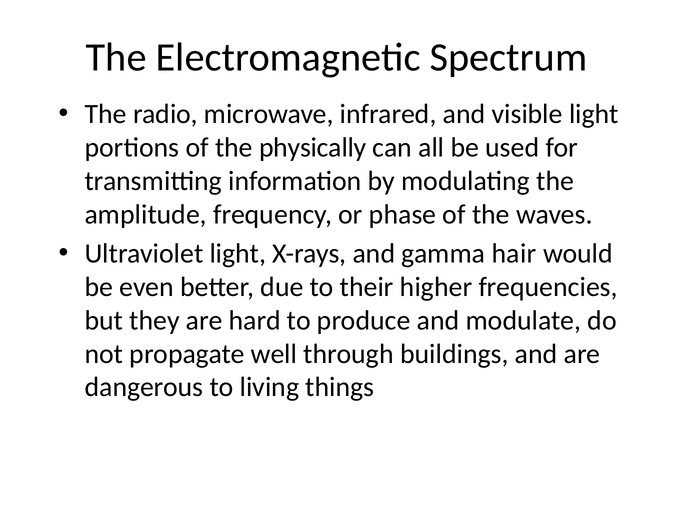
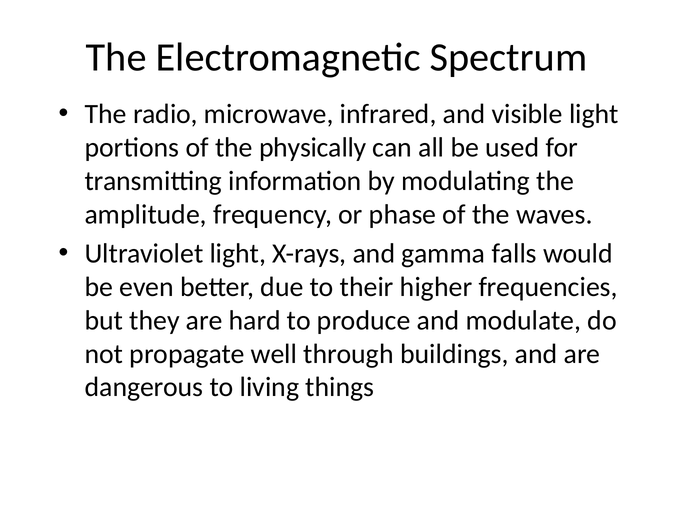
hair: hair -> falls
